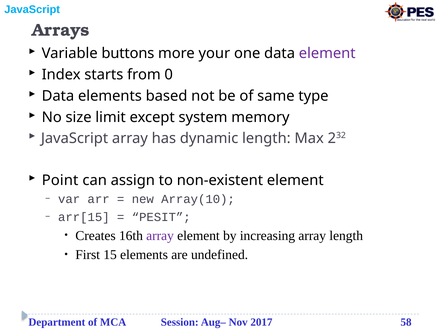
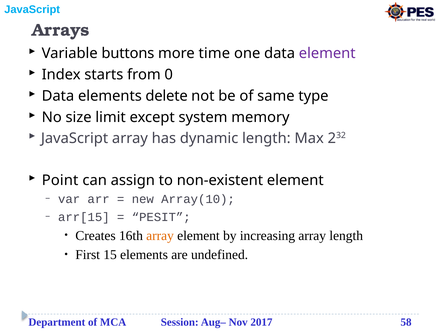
your: your -> time
based: based -> delete
array at (160, 235) colour: purple -> orange
